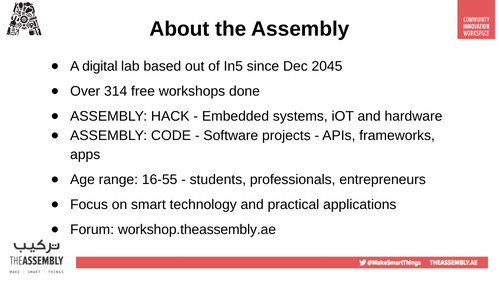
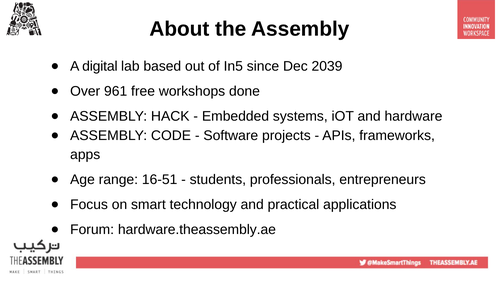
2045: 2045 -> 2039
314: 314 -> 961
16-55: 16-55 -> 16-51
workshop.theassembly.ae: workshop.theassembly.ae -> hardware.theassembly.ae
